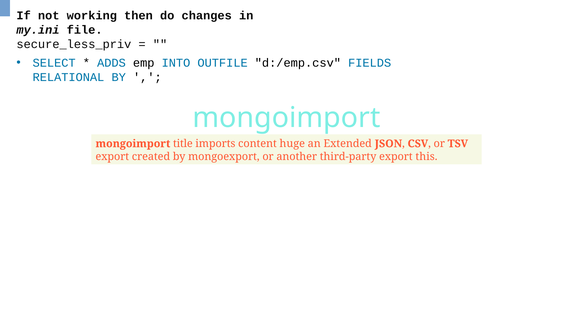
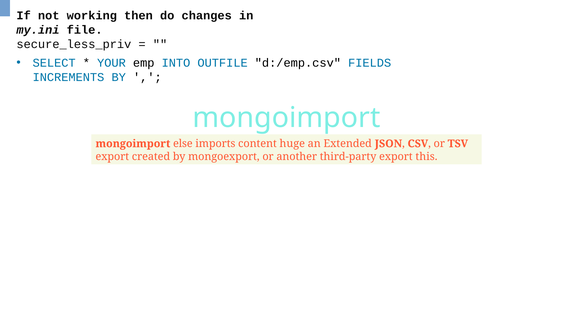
ADDS: ADDS -> YOUR
RELATIONAL: RELATIONAL -> INCREMENTS
title: title -> else
